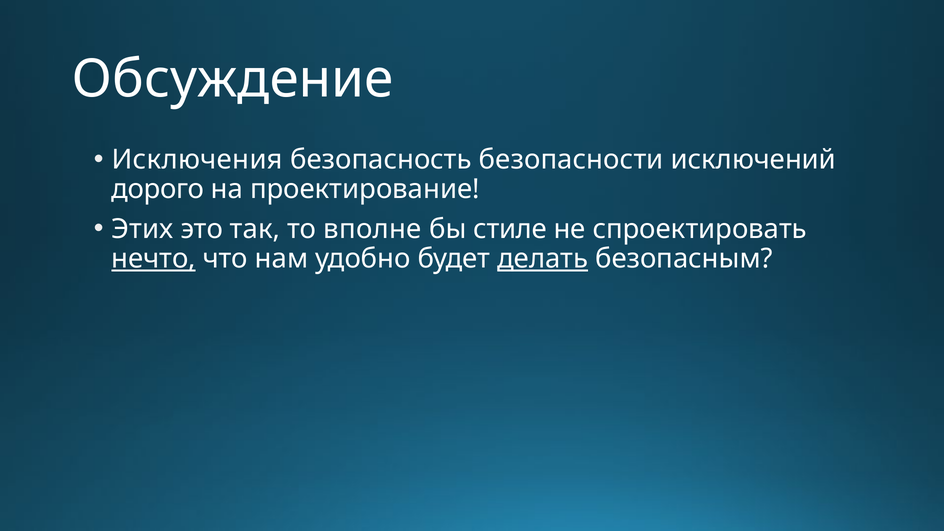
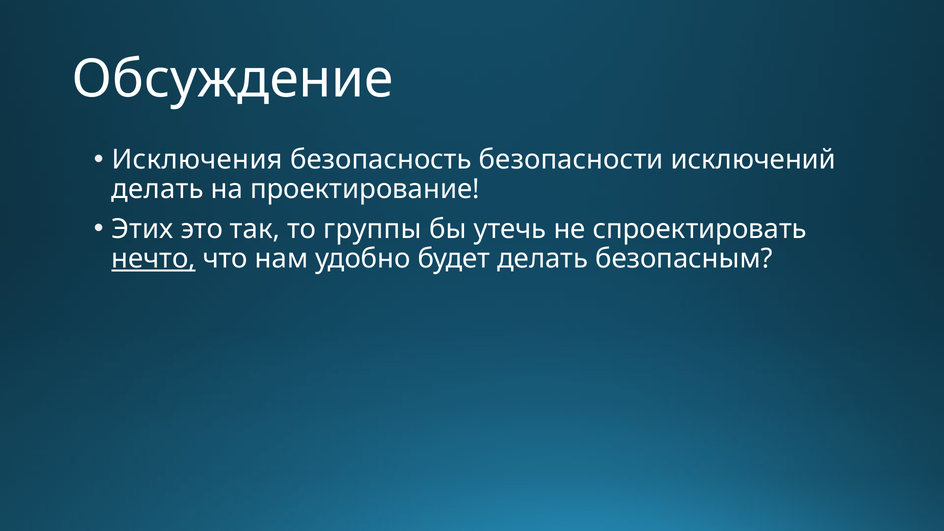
дорого at (158, 189): дорого -> делать
вполне: вполне -> группы
стиле: стиле -> утечь
делать at (543, 259) underline: present -> none
